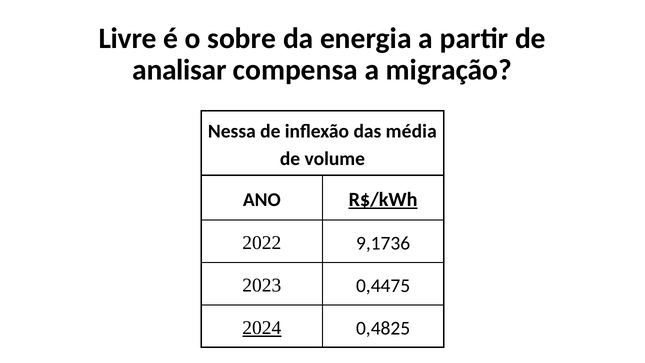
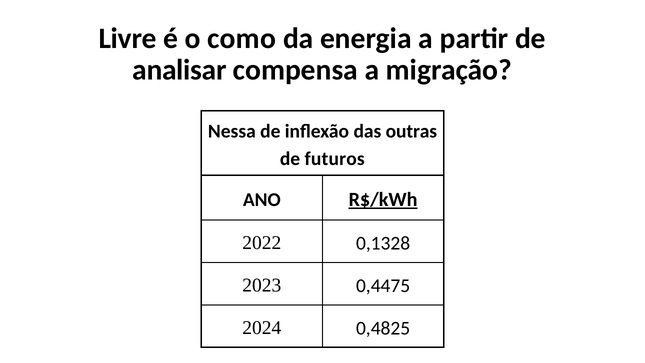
sobre: sobre -> como
média: média -> outras
volume: volume -> futuros
9,1736: 9,1736 -> 0,1328
2024 underline: present -> none
